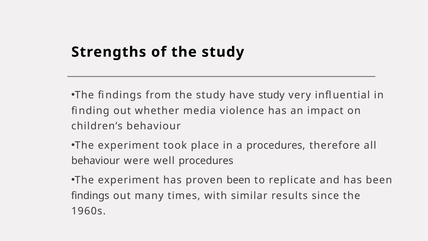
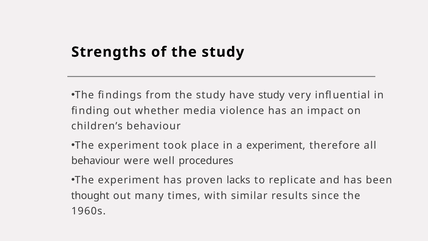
a procedures: procedures -> experiment
proven been: been -> lacks
findings at (90, 195): findings -> thought
